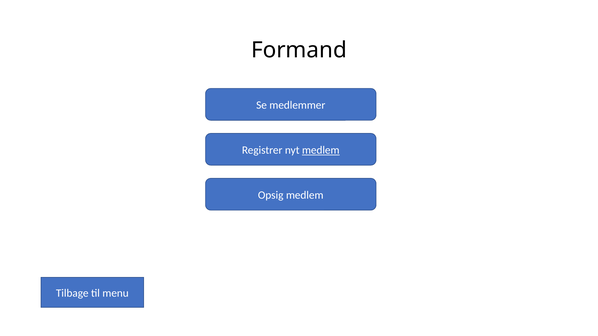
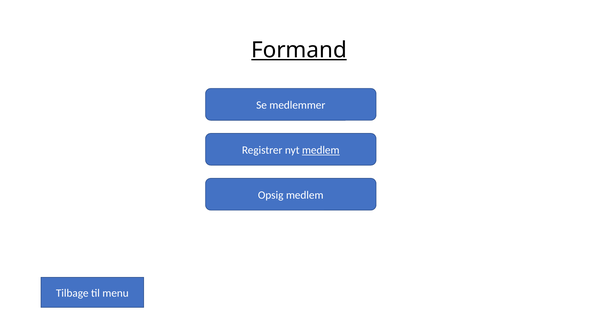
Formand underline: none -> present
